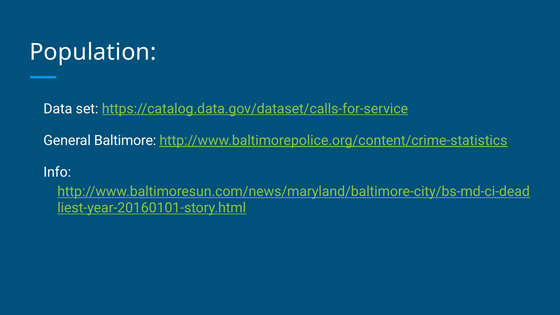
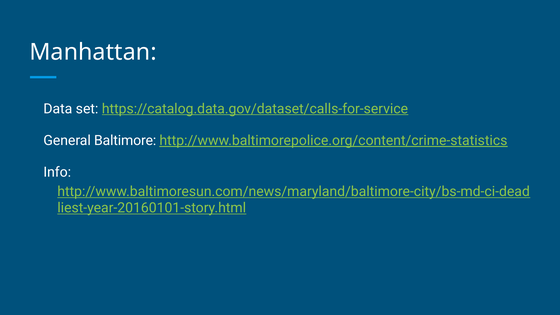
Population: Population -> Manhattan
